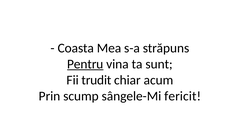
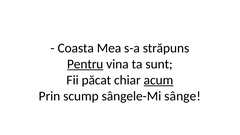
trudit: trudit -> păcat
acum underline: none -> present
fericit: fericit -> sânge
